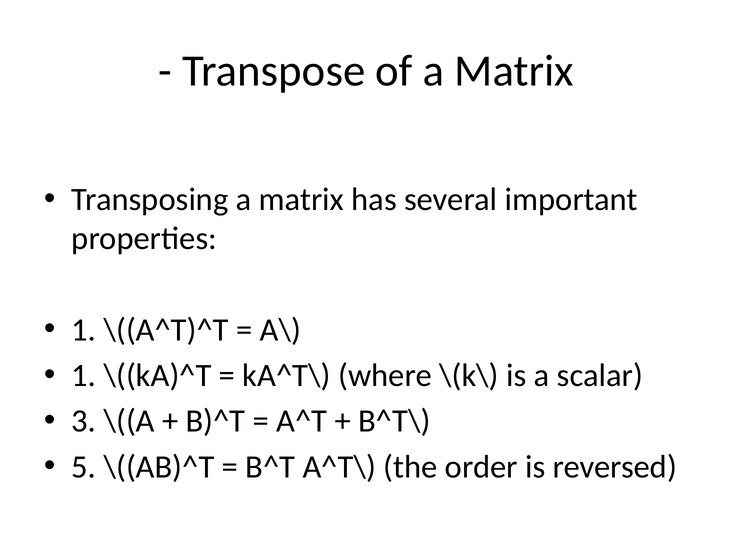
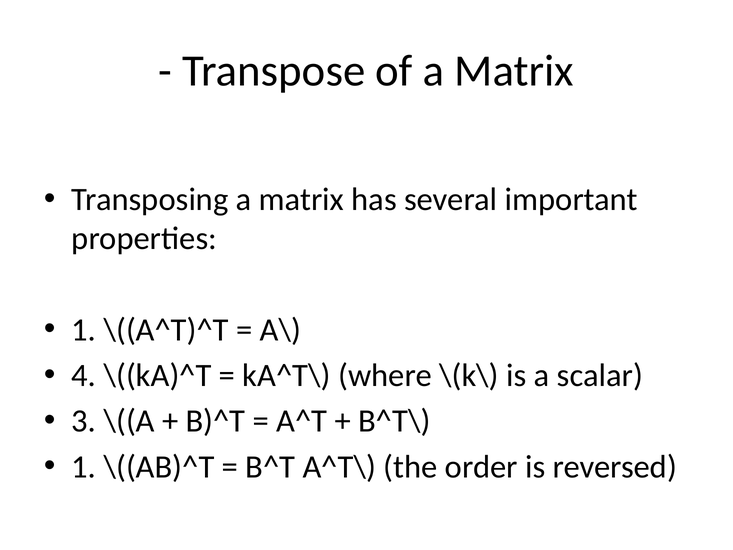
1 at (84, 375): 1 -> 4
5 at (84, 467): 5 -> 1
